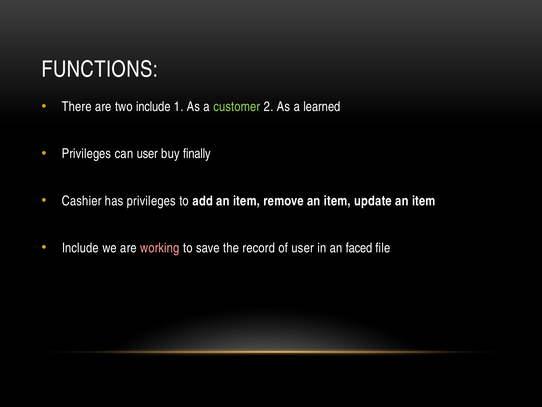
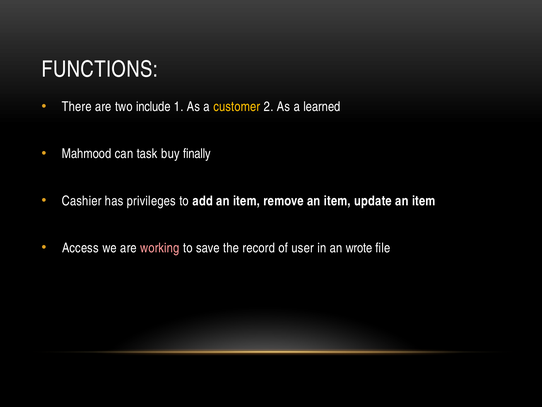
customer colour: light green -> yellow
Privileges at (87, 154): Privileges -> Mahmood
can user: user -> task
Include at (80, 248): Include -> Access
faced: faced -> wrote
